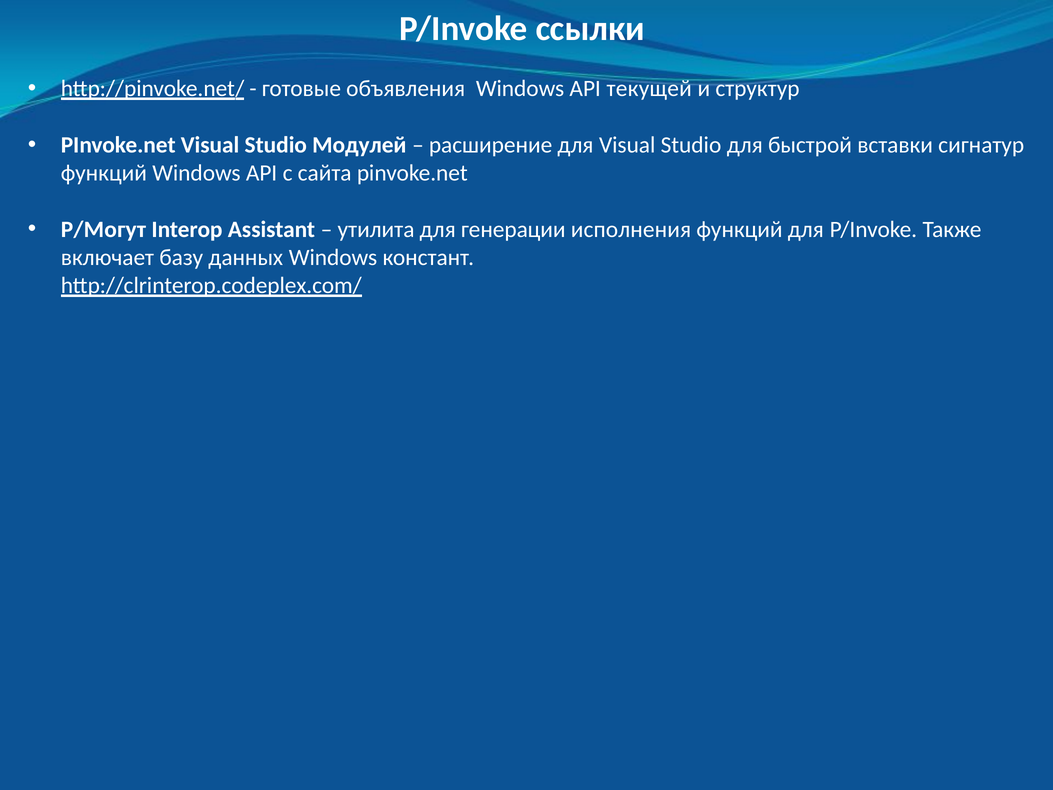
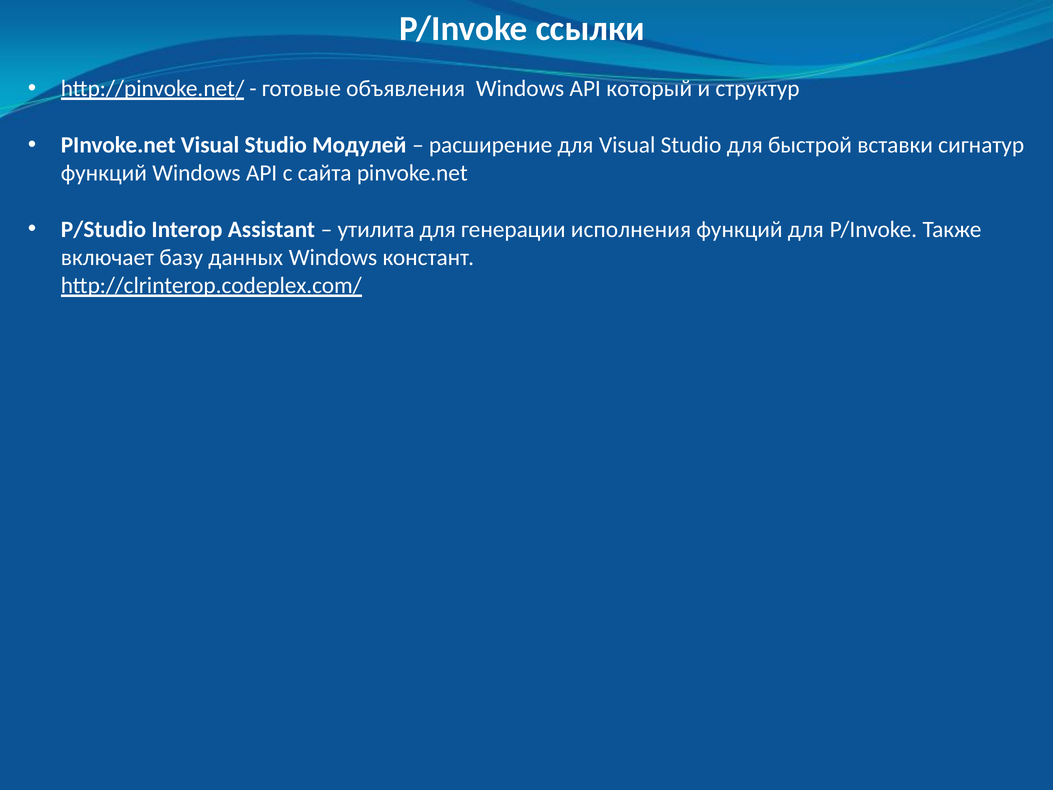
текущей: текущей -> который
P/Могут: P/Могут -> P/Studio
